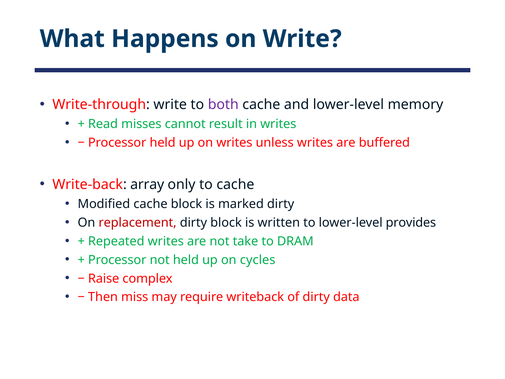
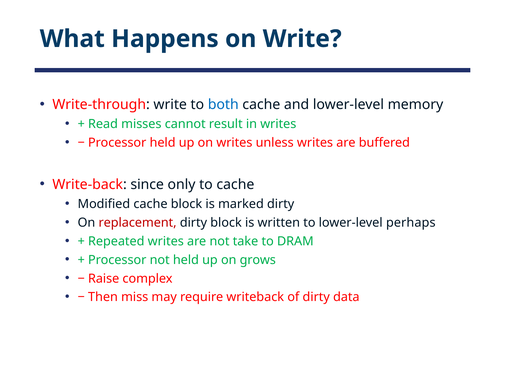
both colour: purple -> blue
array: array -> since
provides: provides -> perhaps
cycles: cycles -> grows
